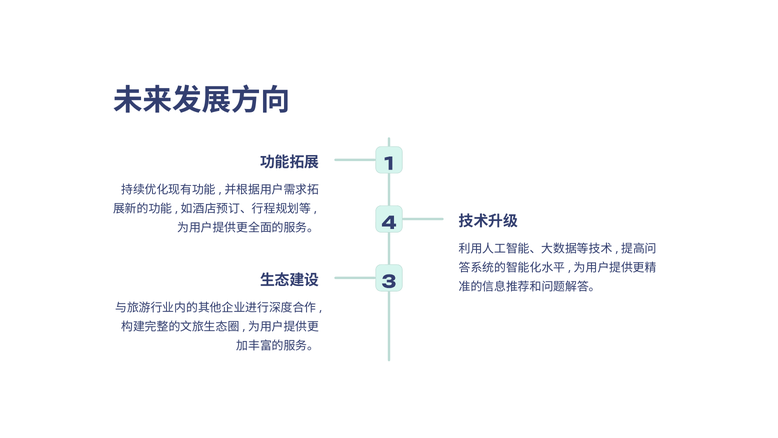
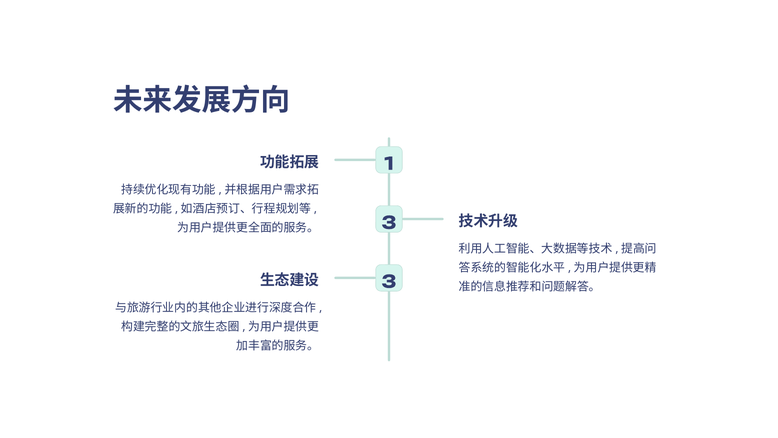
4 at (389, 223): 4 -> 3
